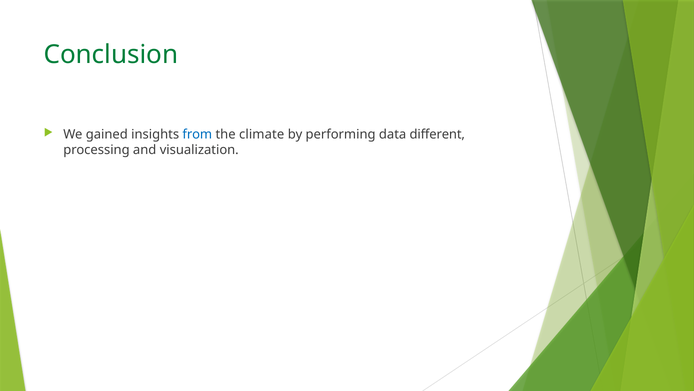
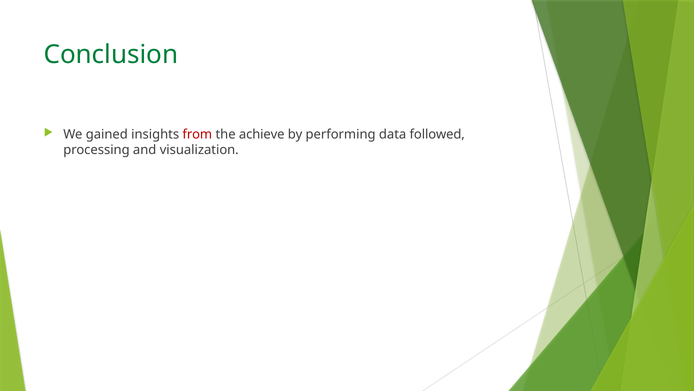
from colour: blue -> red
climate: climate -> achieve
different: different -> followed
